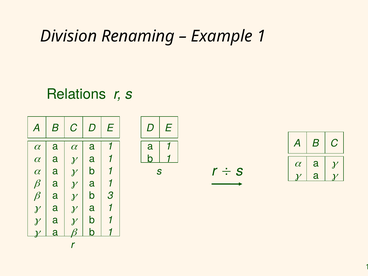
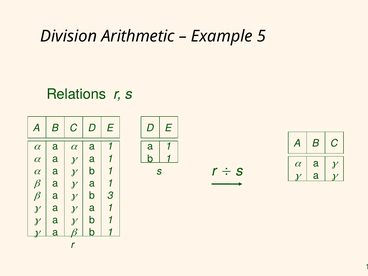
Renaming: Renaming -> Arithmetic
Example 1: 1 -> 5
